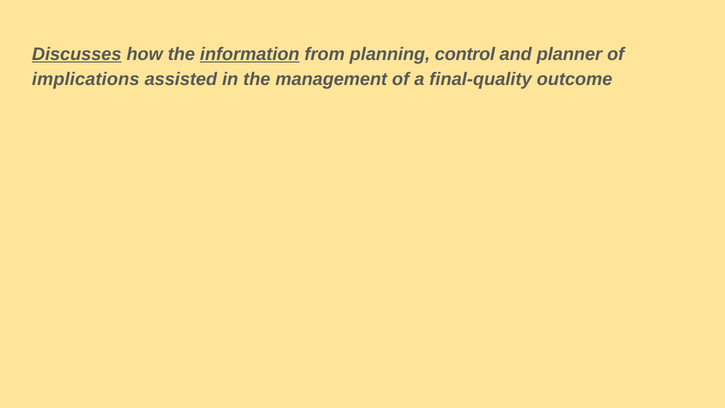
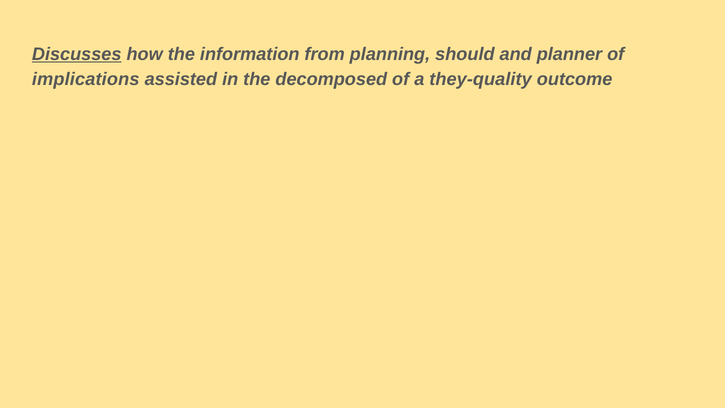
information underline: present -> none
control: control -> should
management: management -> decomposed
final-quality: final-quality -> they-quality
